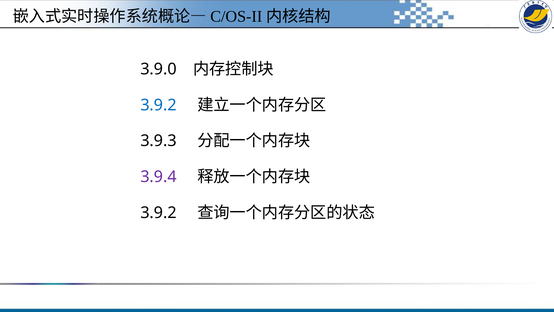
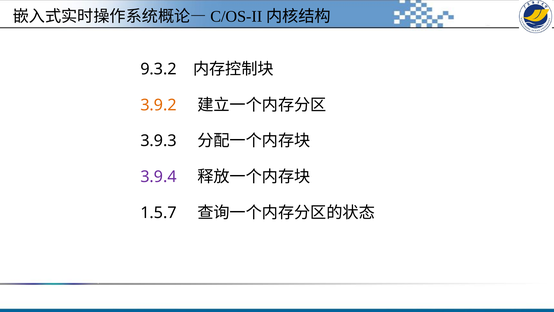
3.9.0: 3.9.0 -> 9.3.2
3.9.2 at (159, 105) colour: blue -> orange
3.9.2 at (159, 213): 3.9.2 -> 1.5.7
